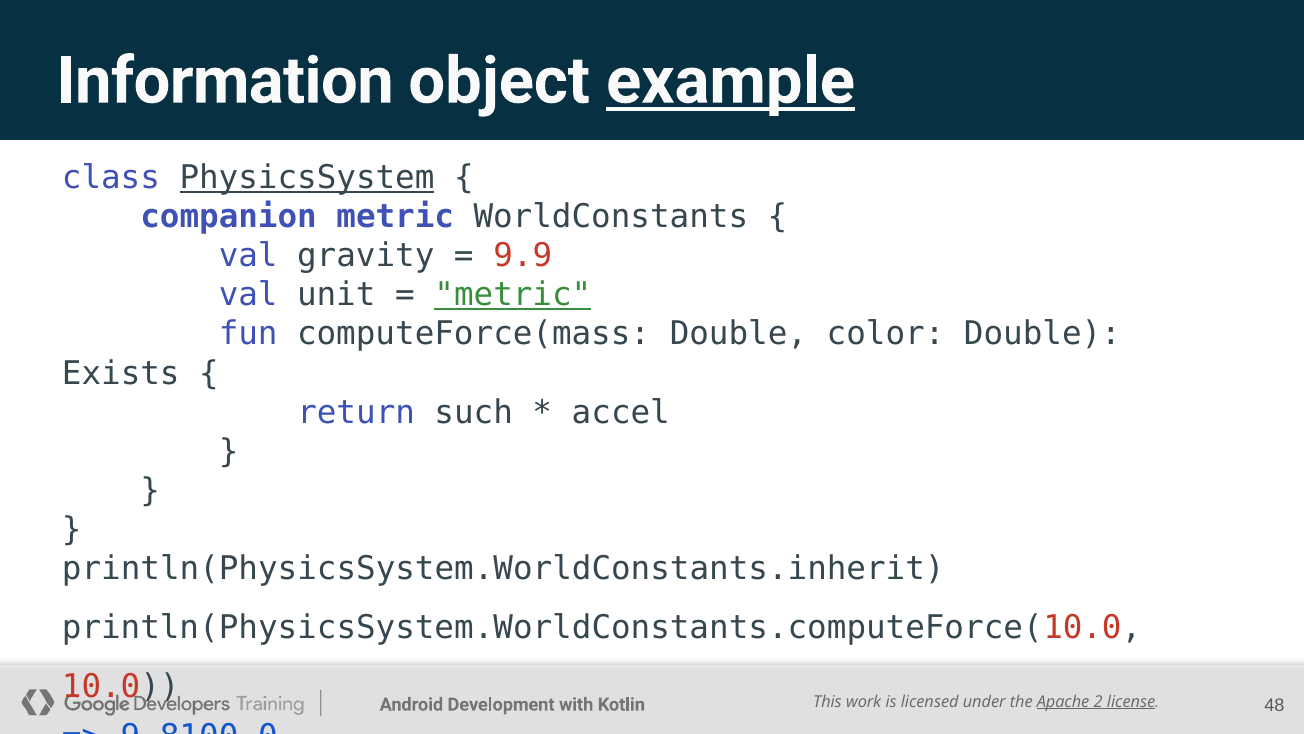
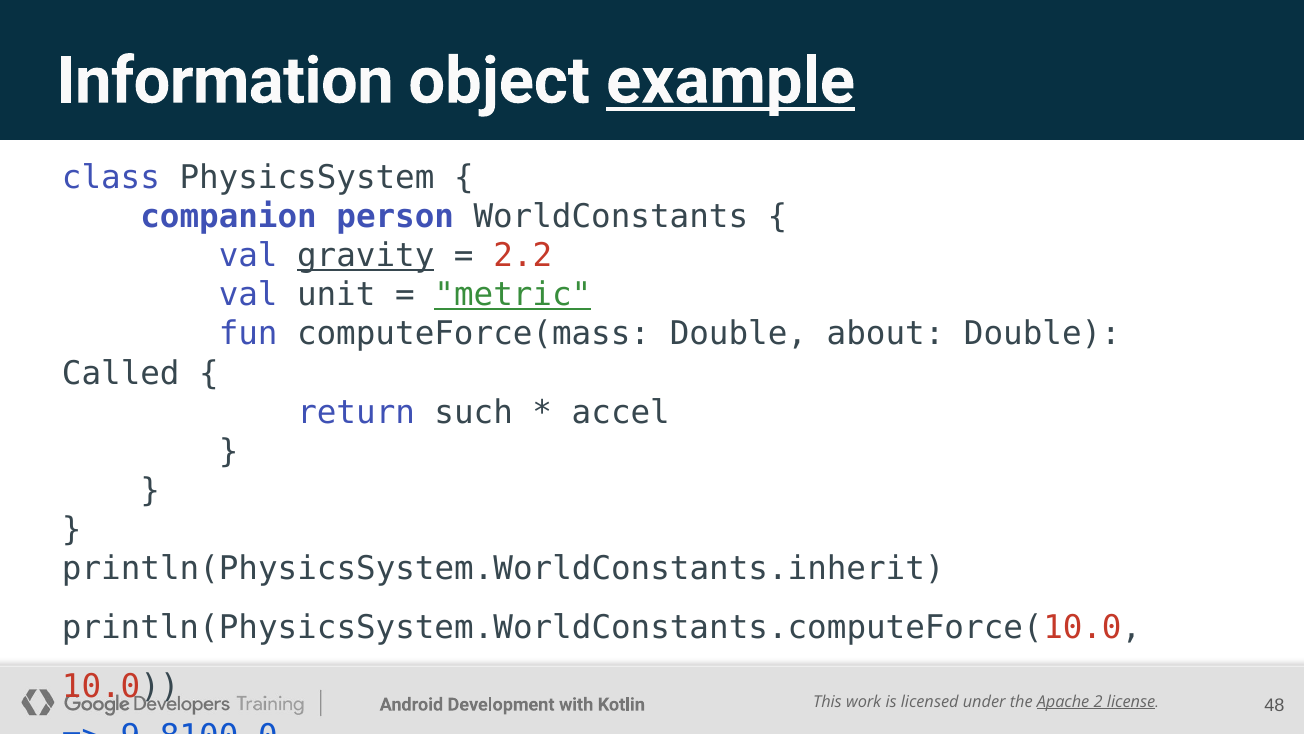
PhysicsSystem underline: present -> none
companion metric: metric -> person
gravity underline: none -> present
9.9: 9.9 -> 2.2
color: color -> about
Exists: Exists -> Called
